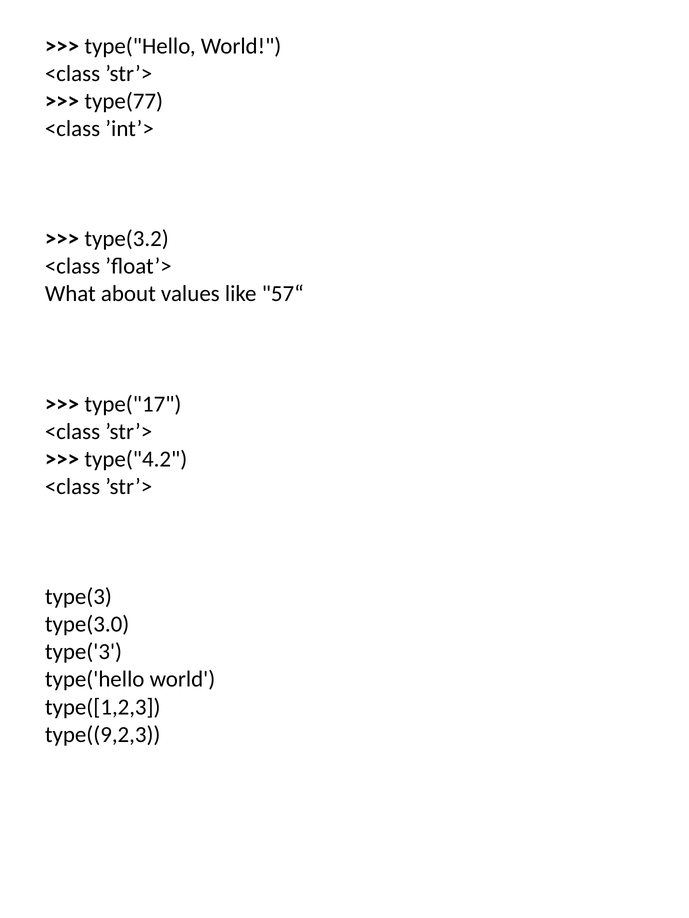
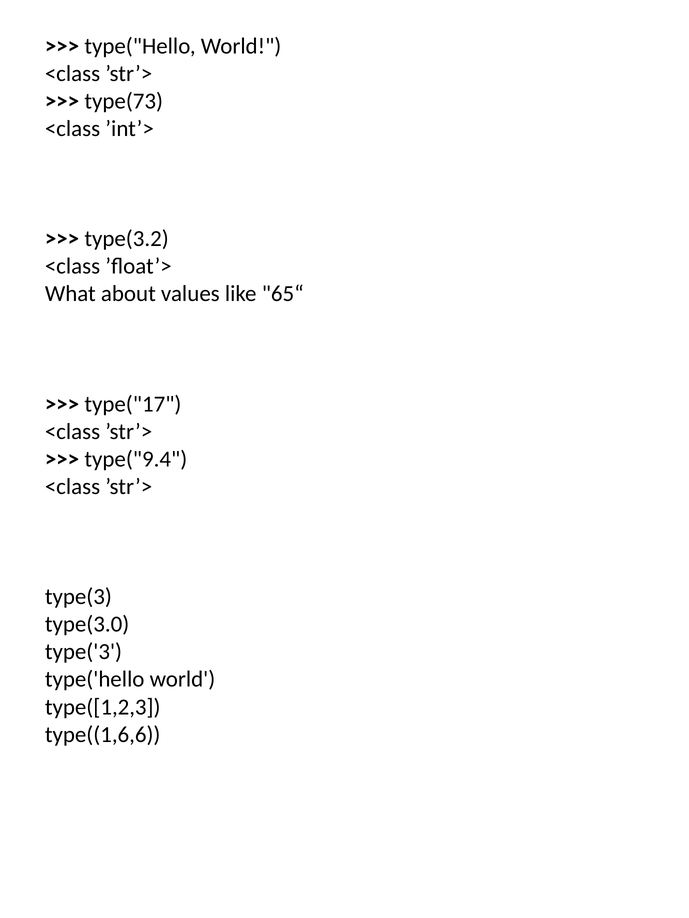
type(77: type(77 -> type(73
57“: 57“ -> 65“
type("4.2: type("4.2 -> type("9.4
type((9,2,3: type((9,2,3 -> type((1,6,6
